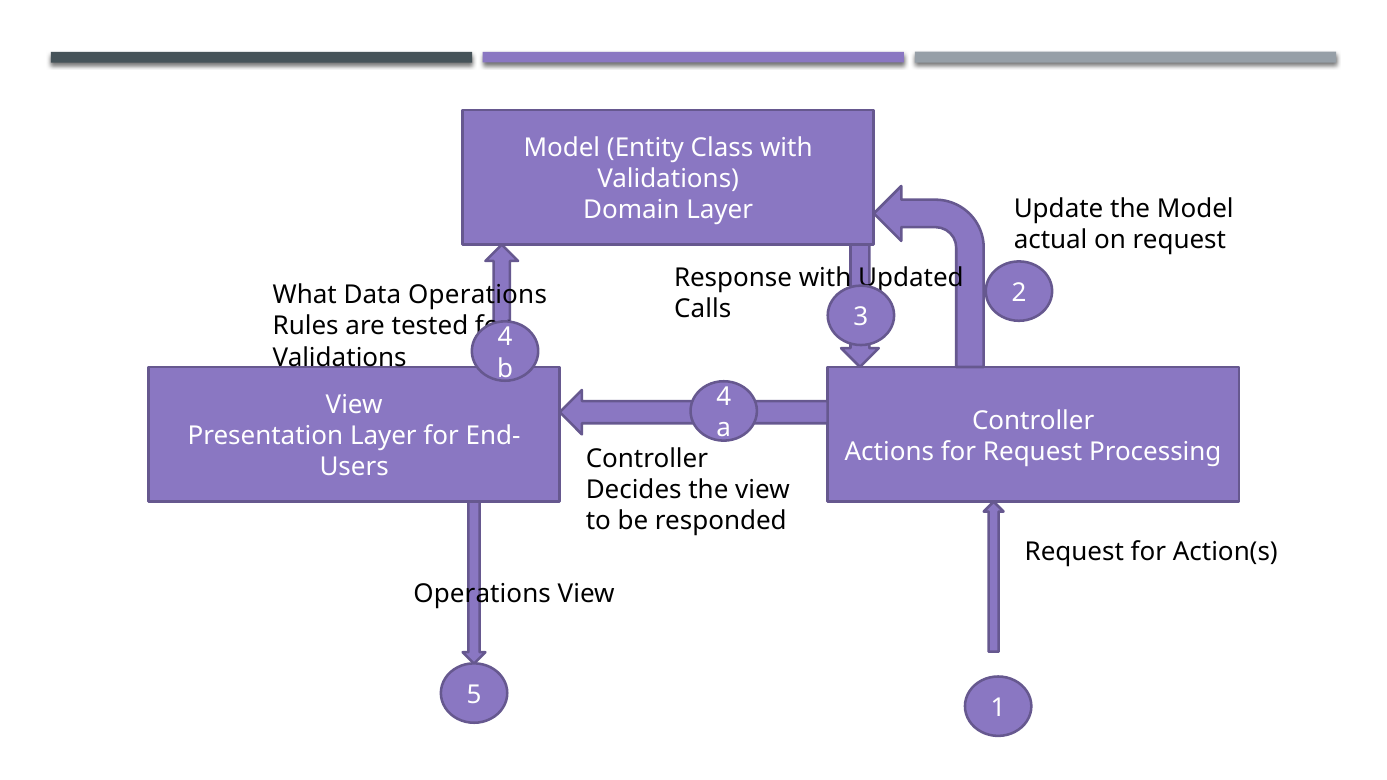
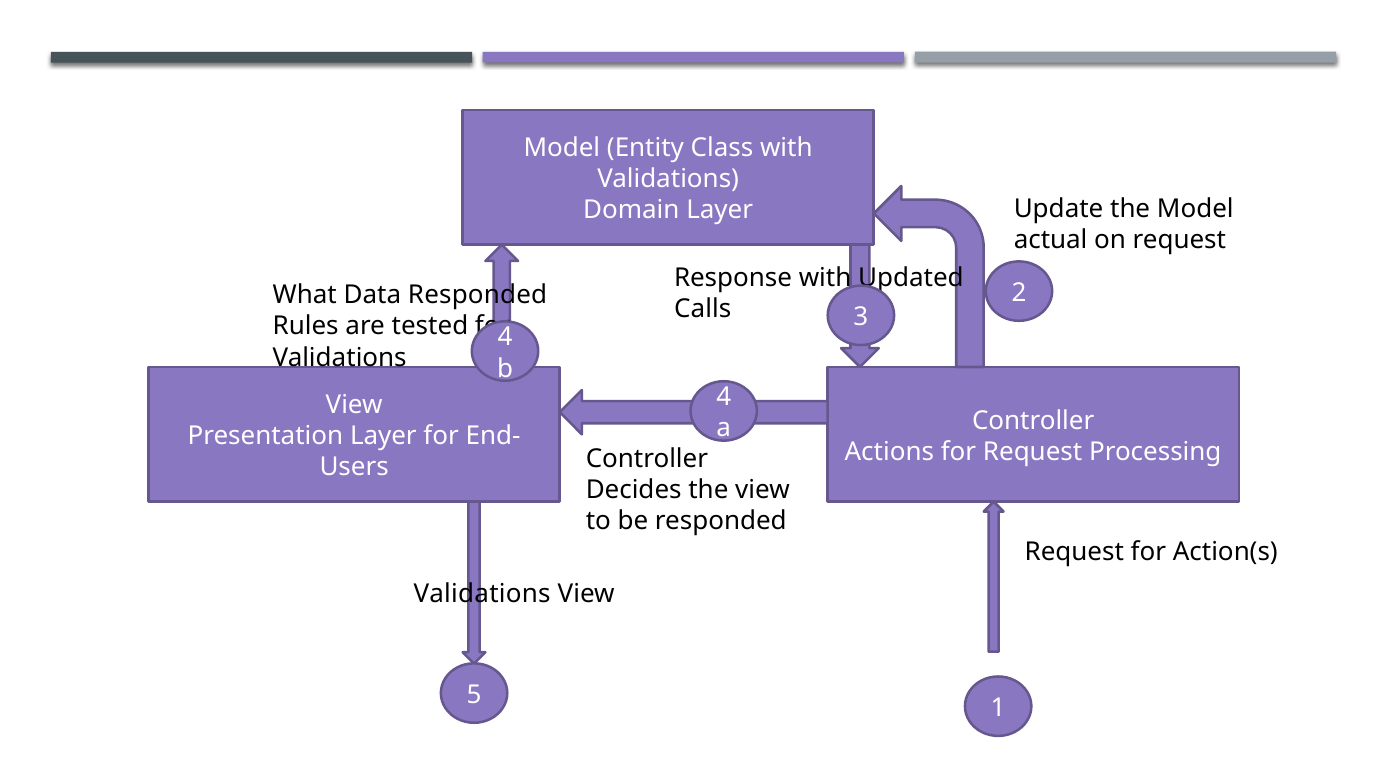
Data Operations: Operations -> Responded
Operations at (482, 594): Operations -> Validations
